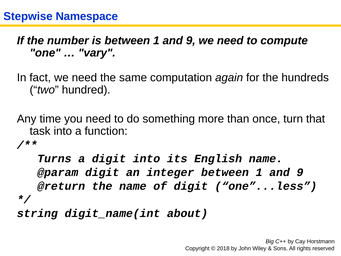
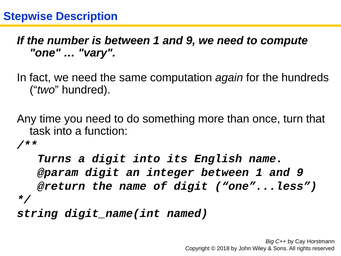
Namespace: Namespace -> Description
about: about -> named
